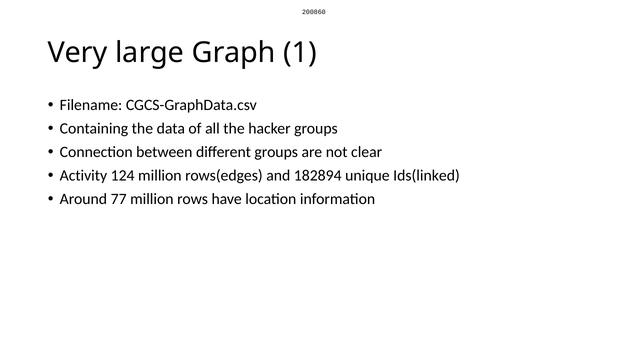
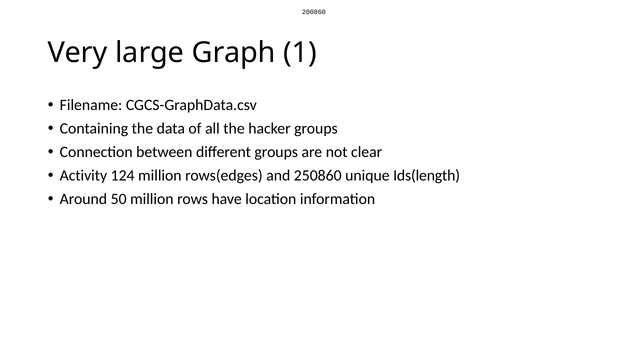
182894: 182894 -> 250860
Ids(linked: Ids(linked -> Ids(length
77: 77 -> 50
